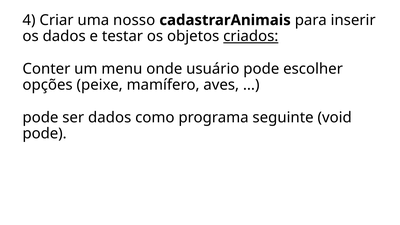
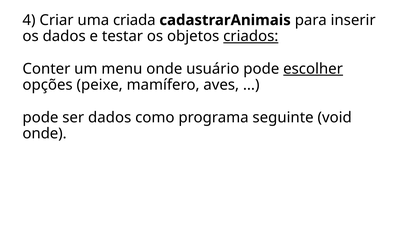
nosso: nosso -> criada
escolher underline: none -> present
pode at (45, 134): pode -> onde
